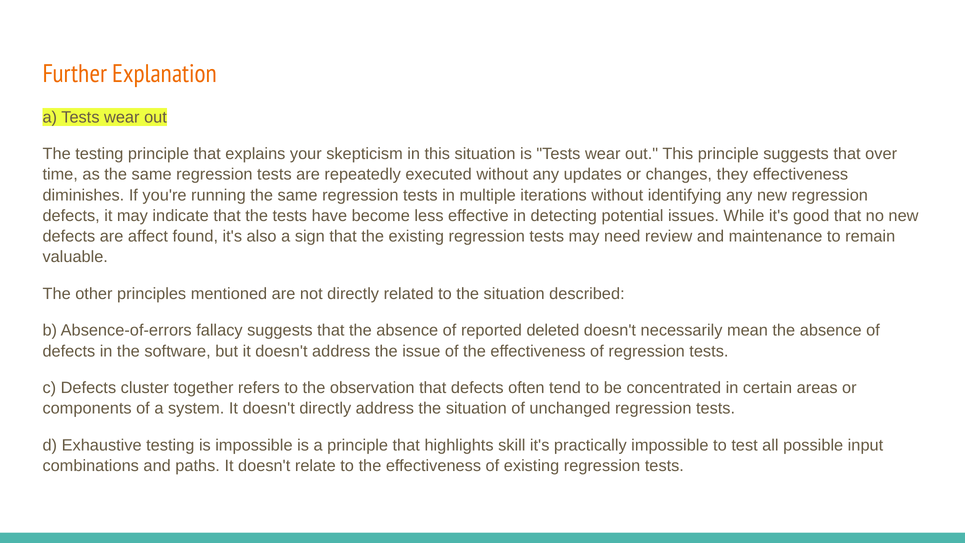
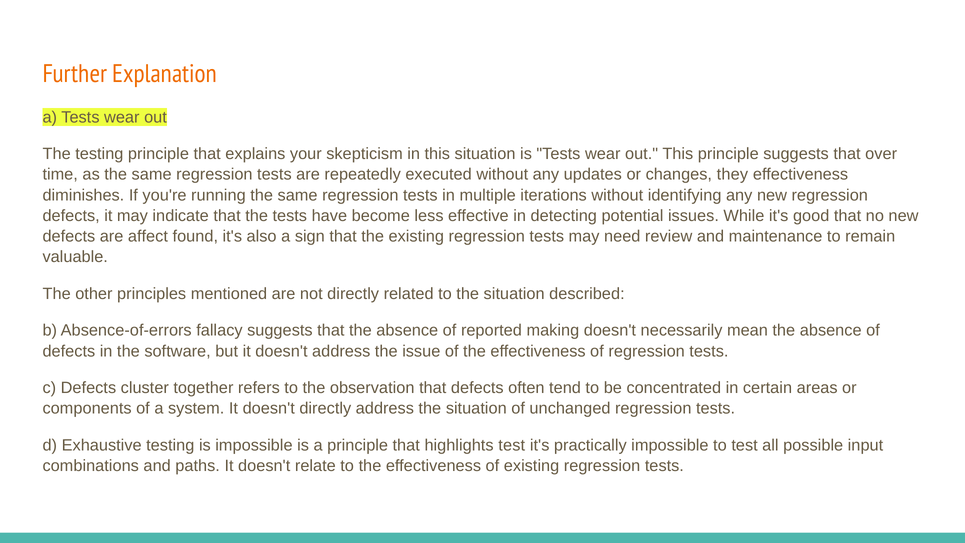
deleted: deleted -> making
highlights skill: skill -> test
